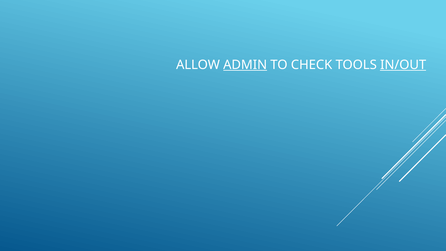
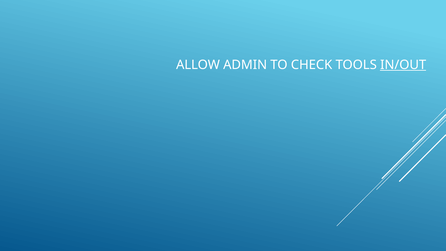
ADMIN underline: present -> none
